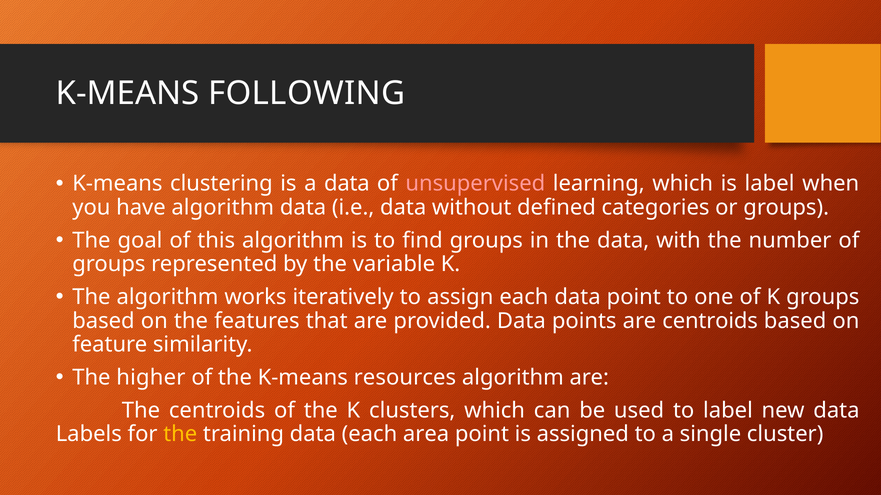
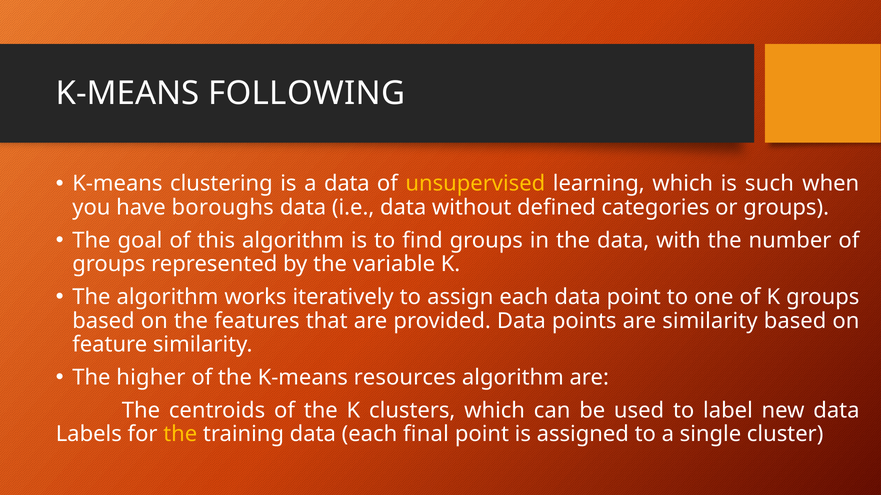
unsupervised colour: pink -> yellow
is label: label -> such
have algorithm: algorithm -> boroughs
are centroids: centroids -> similarity
area: area -> final
